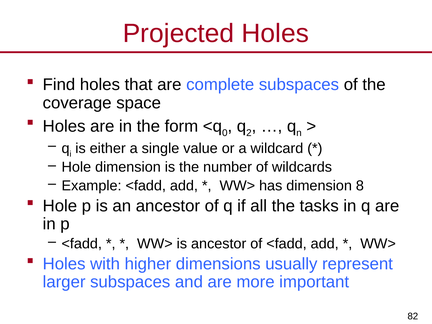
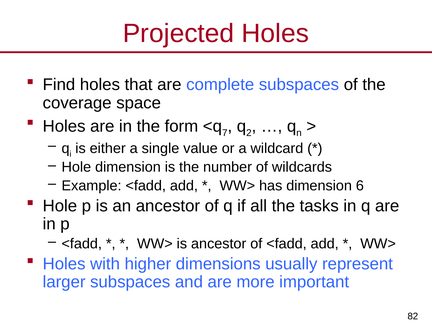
0: 0 -> 7
8: 8 -> 6
